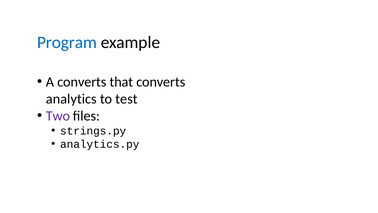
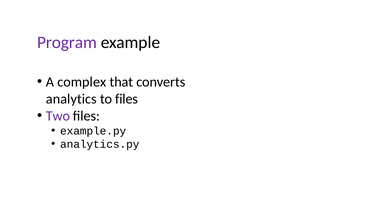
Program colour: blue -> purple
A converts: converts -> complex
to test: test -> files
strings.py: strings.py -> example.py
